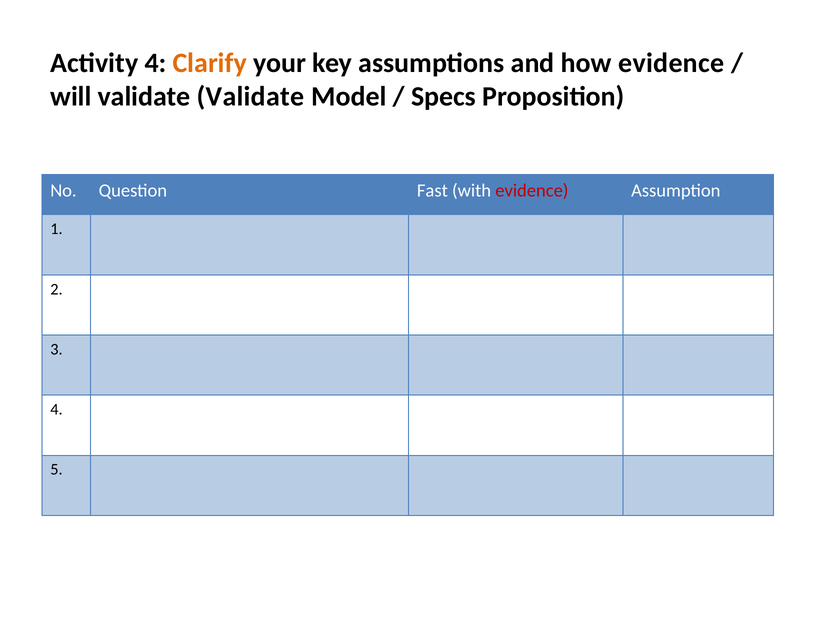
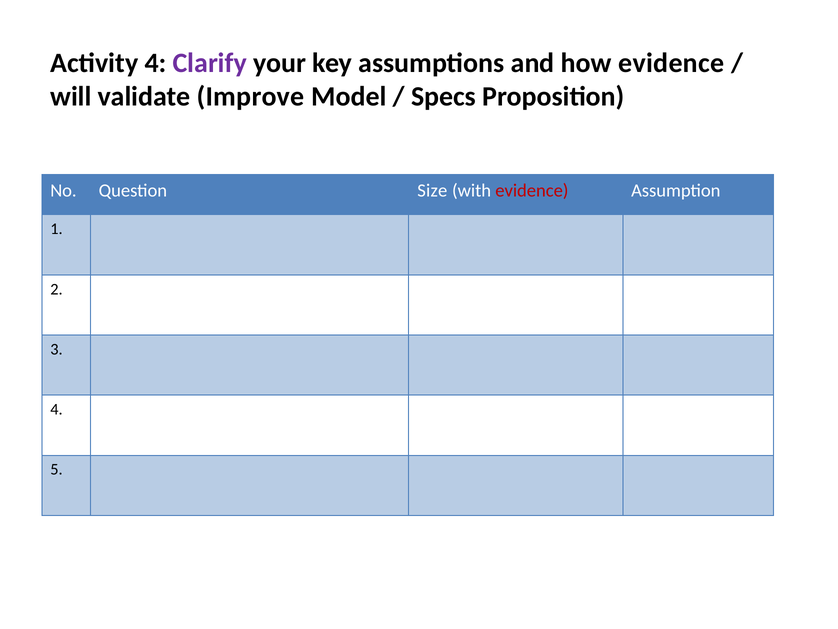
Clarify colour: orange -> purple
validate Validate: Validate -> Improve
Fast: Fast -> Size
